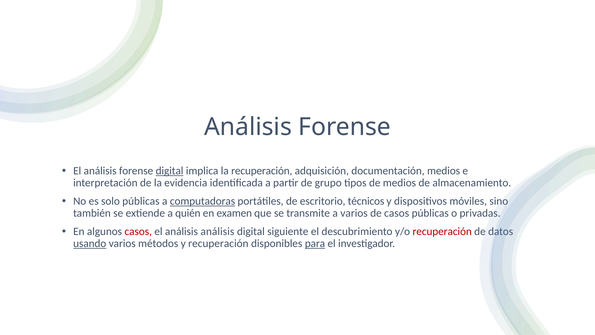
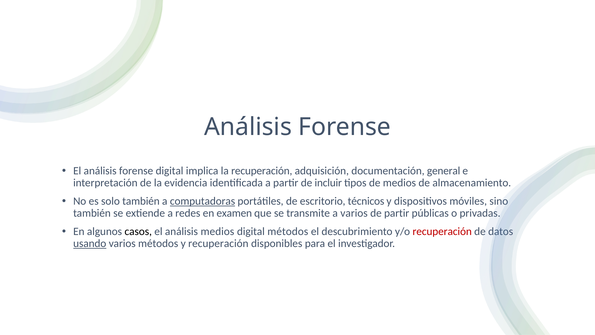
digital at (170, 171) underline: present -> none
documentación medios: medios -> general
grupo: grupo -> incluir
solo públicas: públicas -> también
quién: quién -> redes
de casos: casos -> partir
casos at (138, 231) colour: red -> black
análisis análisis: análisis -> medios
digital siguiente: siguiente -> métodos
para underline: present -> none
